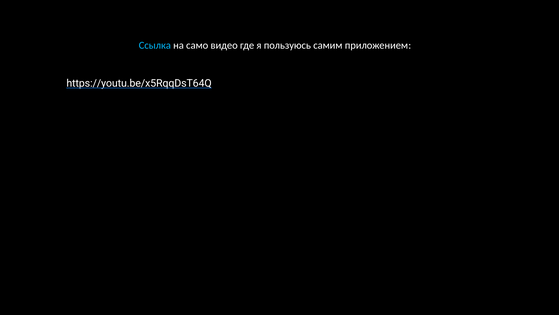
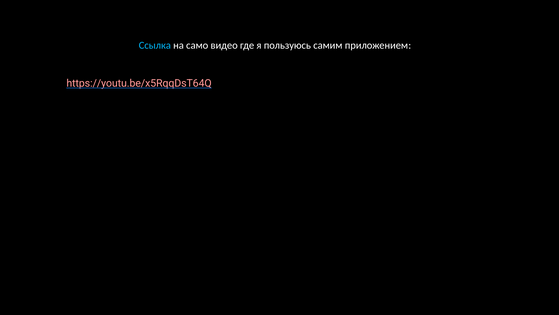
https://youtu.be/x5RqqDsT64Q colour: white -> pink
